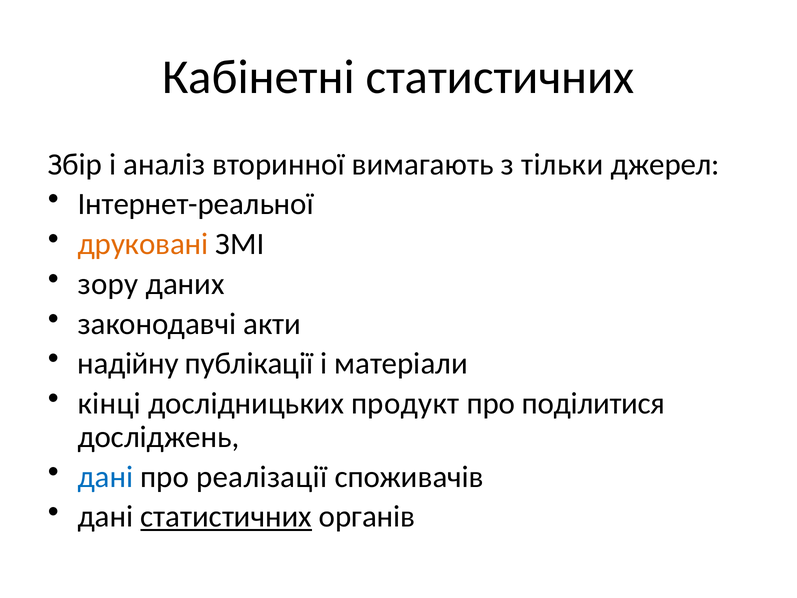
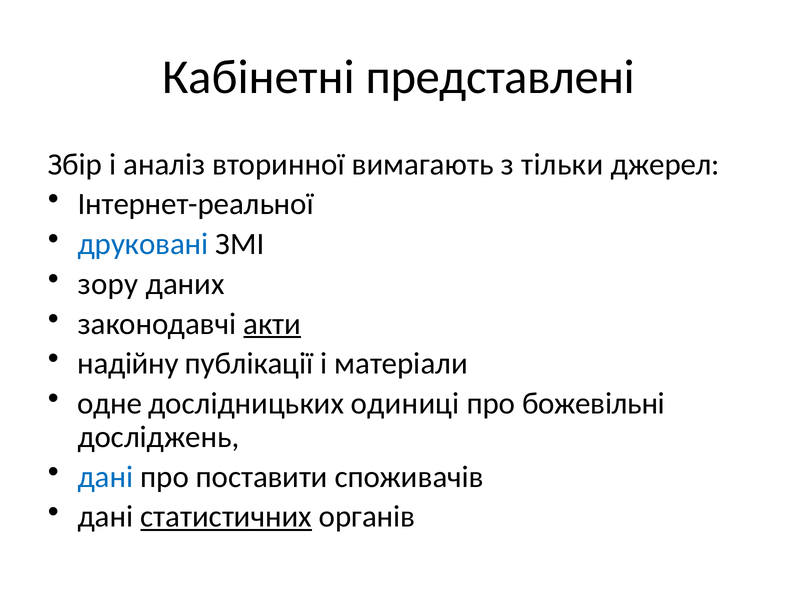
Кабінетні статистичних: статистичних -> представлені
друковані colour: orange -> blue
акти underline: none -> present
кінці: кінці -> одне
продукт: продукт -> одиниці
поділитися: поділитися -> божевільні
реалізації: реалізації -> поставити
